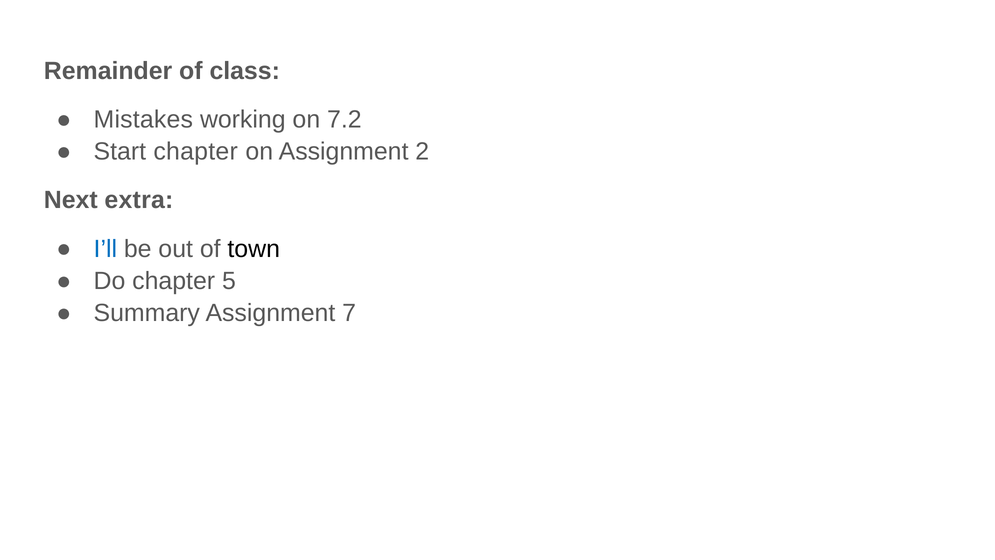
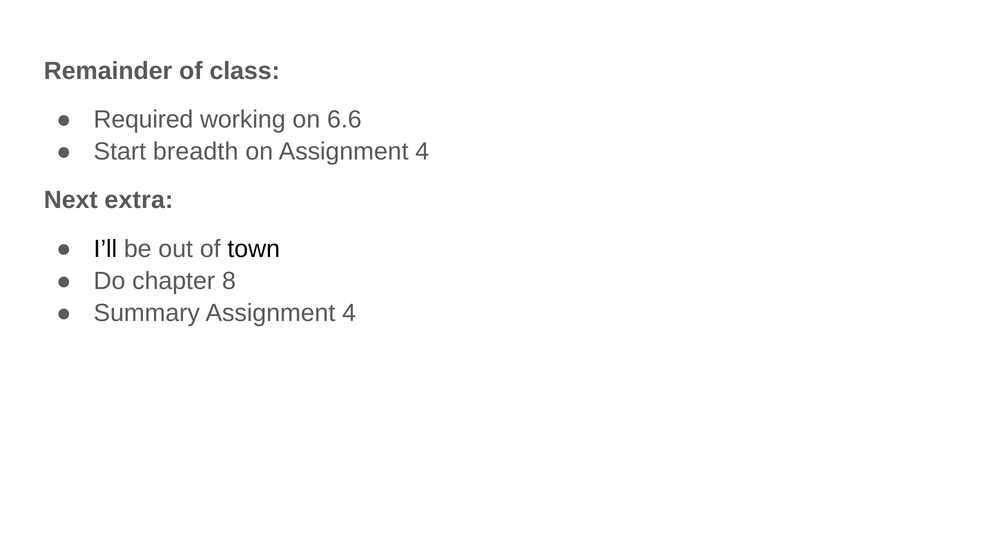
Mistakes: Mistakes -> Required
7.2: 7.2 -> 6.6
Start chapter: chapter -> breadth
on Assignment 2: 2 -> 4
I’ll colour: blue -> black
5: 5 -> 8
7 at (349, 313): 7 -> 4
